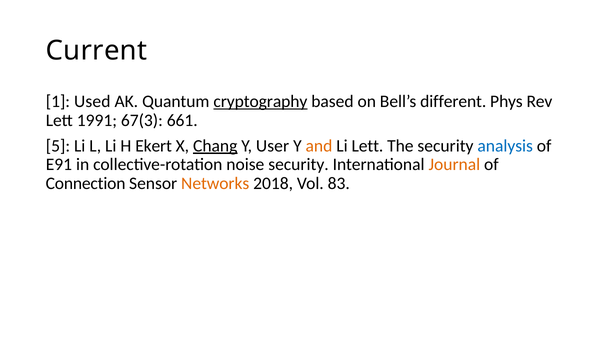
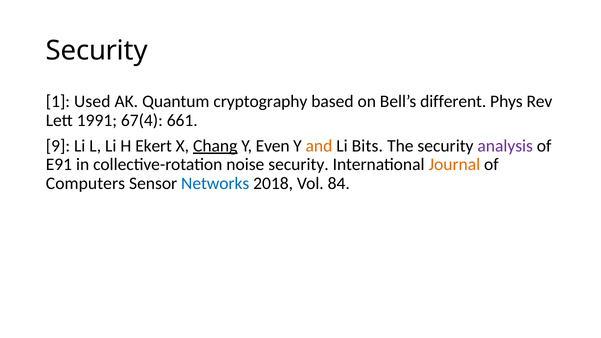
Current at (96, 50): Current -> Security
cryptography underline: present -> none
67(3: 67(3 -> 67(4
5: 5 -> 9
User: User -> Even
Li Lett: Lett -> Bits
analysis colour: blue -> purple
Connection: Connection -> Computers
Networks colour: orange -> blue
83: 83 -> 84
